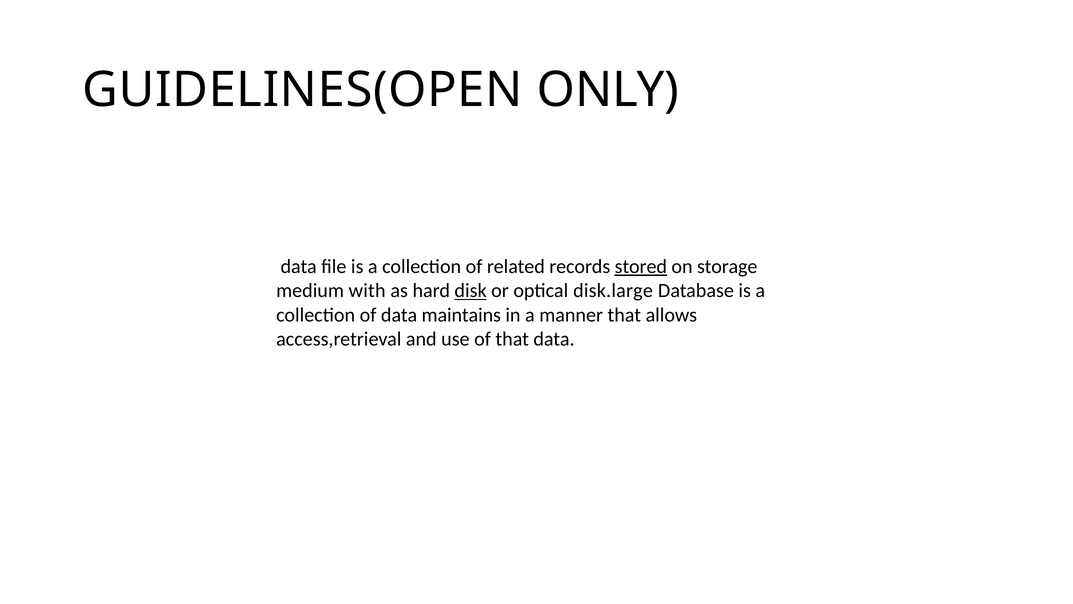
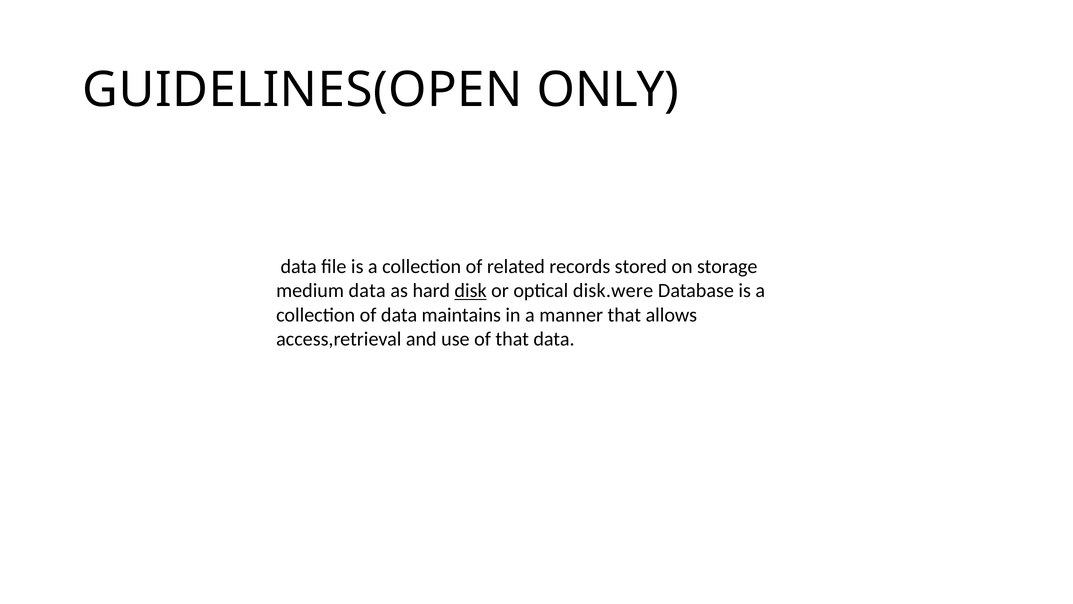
stored underline: present -> none
medium with: with -> data
disk.large: disk.large -> disk.were
